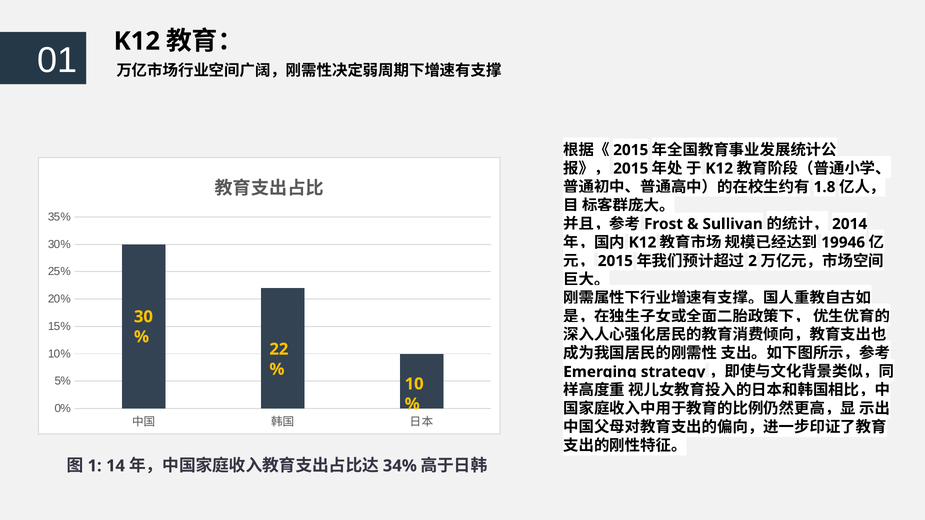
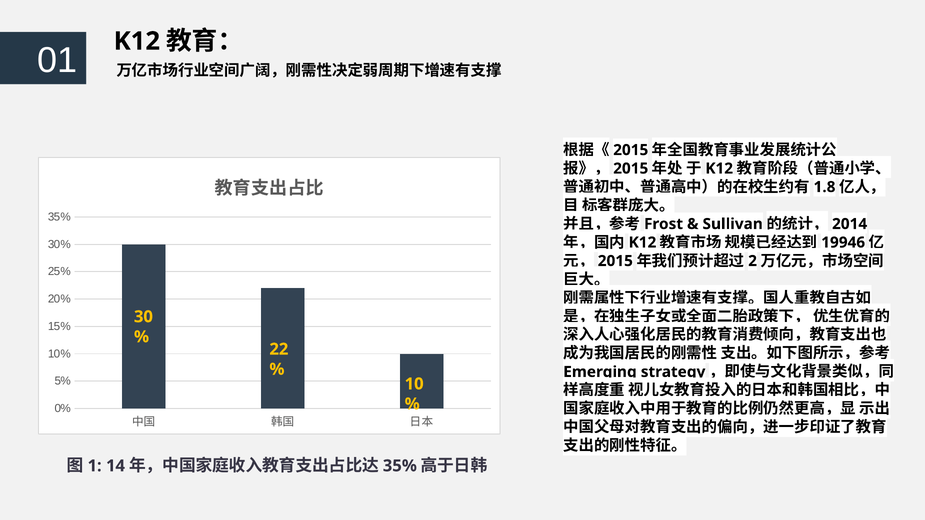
34% at (400, 466): 34% -> 35%
